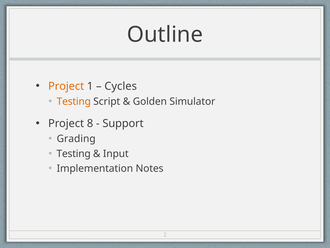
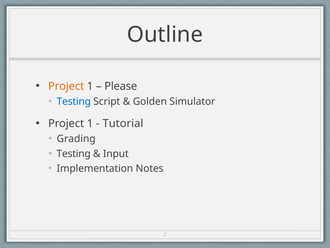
Cycles: Cycles -> Please
Testing at (74, 101) colour: orange -> blue
8 at (90, 123): 8 -> 1
Support: Support -> Tutorial
